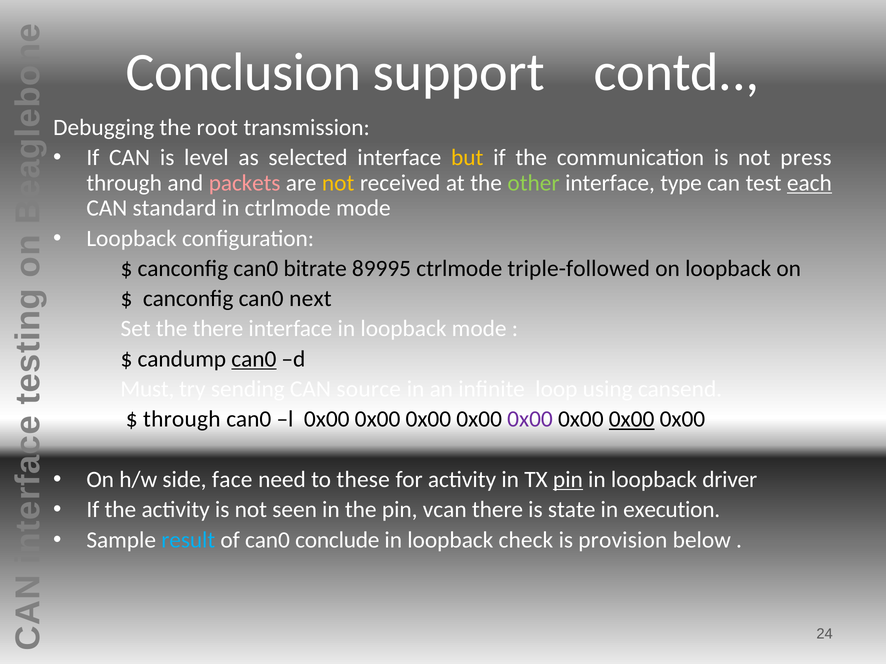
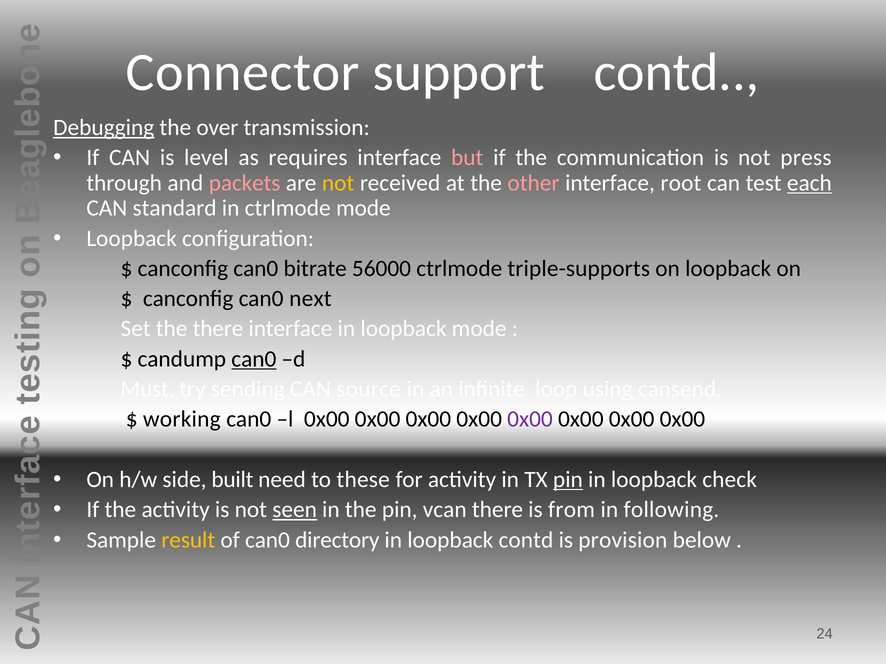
Conclusion: Conclusion -> Connector
Debugging underline: none -> present
root: root -> over
selected: selected -> requires
but colour: yellow -> pink
other colour: light green -> pink
type: type -> root
89995: 89995 -> 56000
triple-followed: triple-followed -> triple-supports
through at (182, 420): through -> working
0x00 at (632, 420) underline: present -> none
face: face -> built
driver: driver -> check
seen underline: none -> present
state: state -> from
execution: execution -> following
result colour: light blue -> yellow
conclude: conclude -> directory
loopback check: check -> contd
